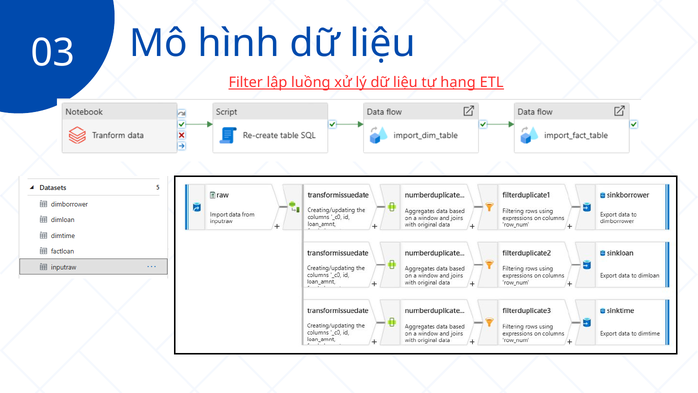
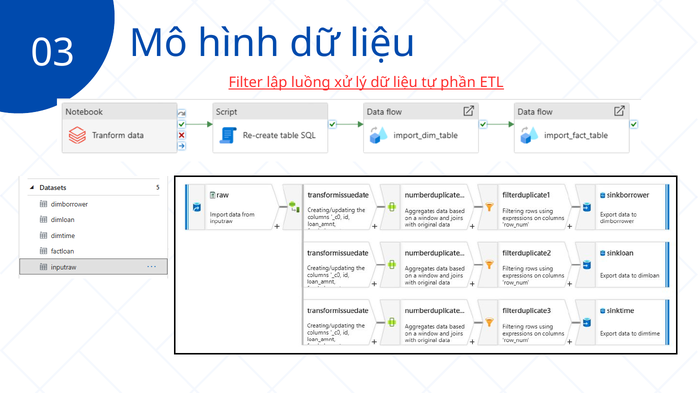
hạng: hạng -> phần
